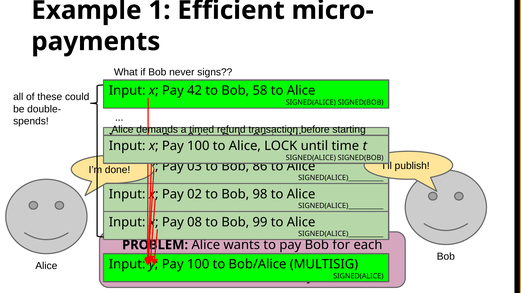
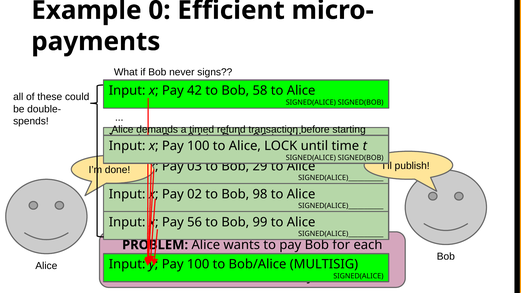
1: 1 -> 0
86: 86 -> 29
08: 08 -> 56
